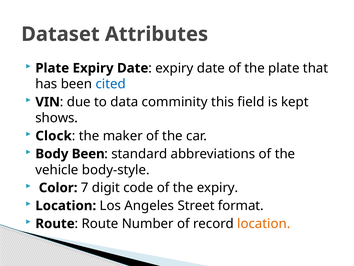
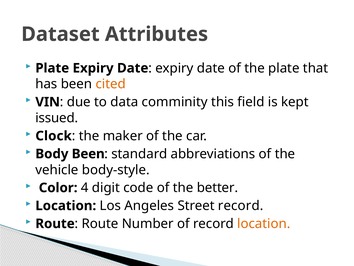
cited colour: blue -> orange
shows: shows -> issued
7: 7 -> 4
the expiry: expiry -> better
Street format: format -> record
